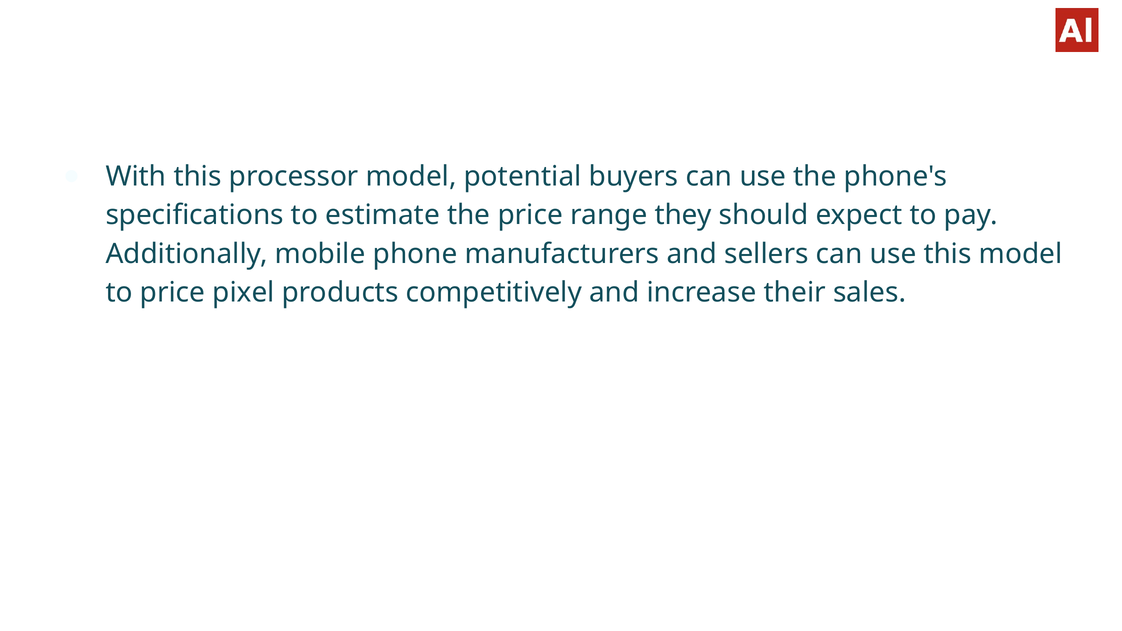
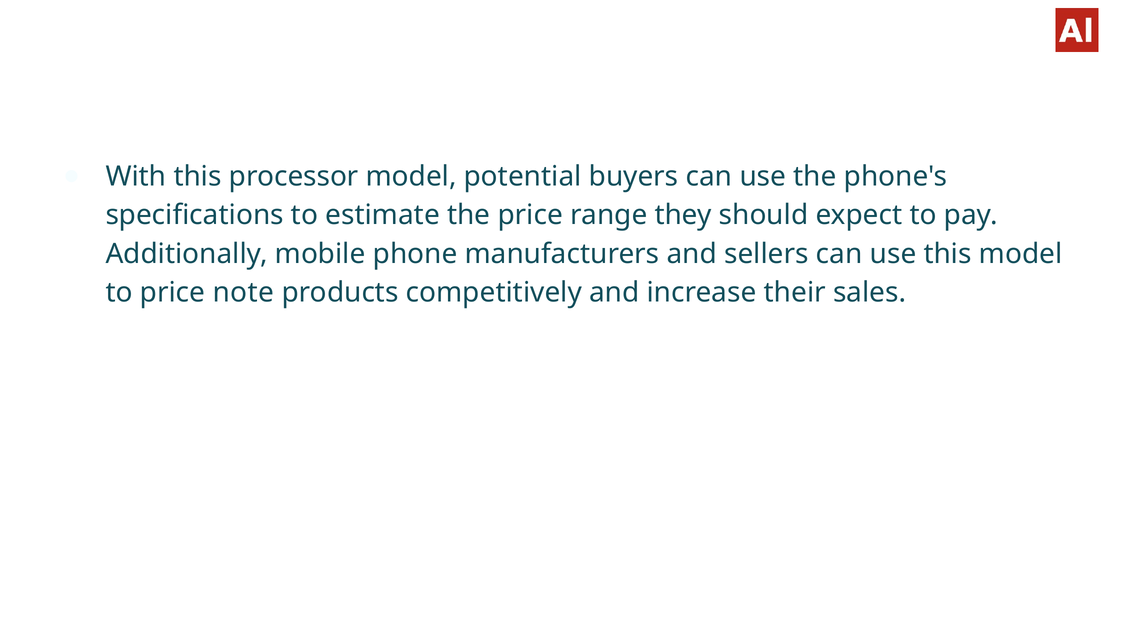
pixel: pixel -> note
